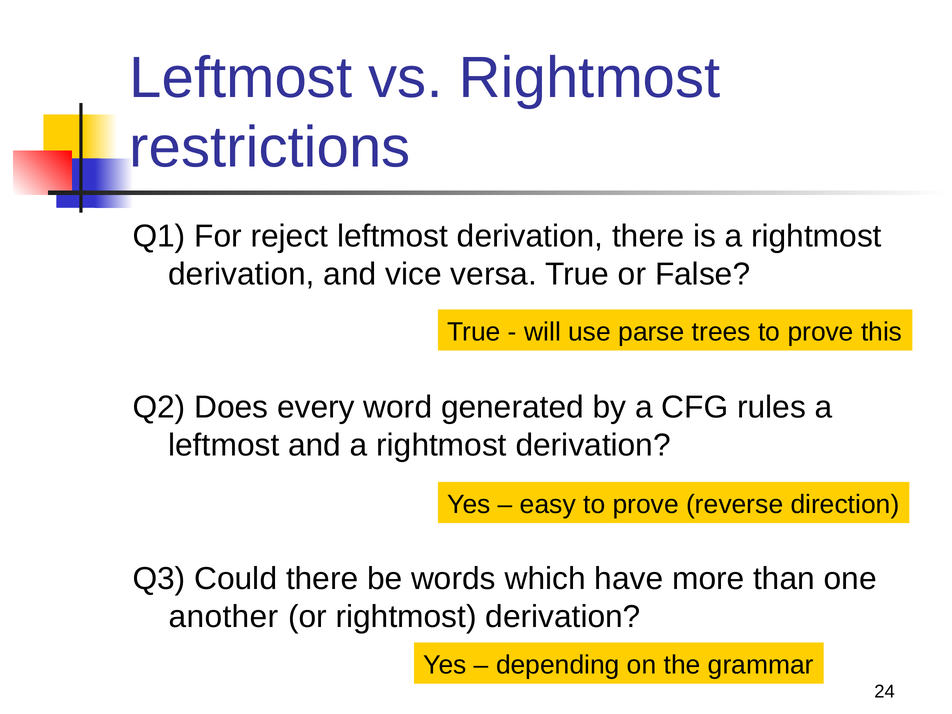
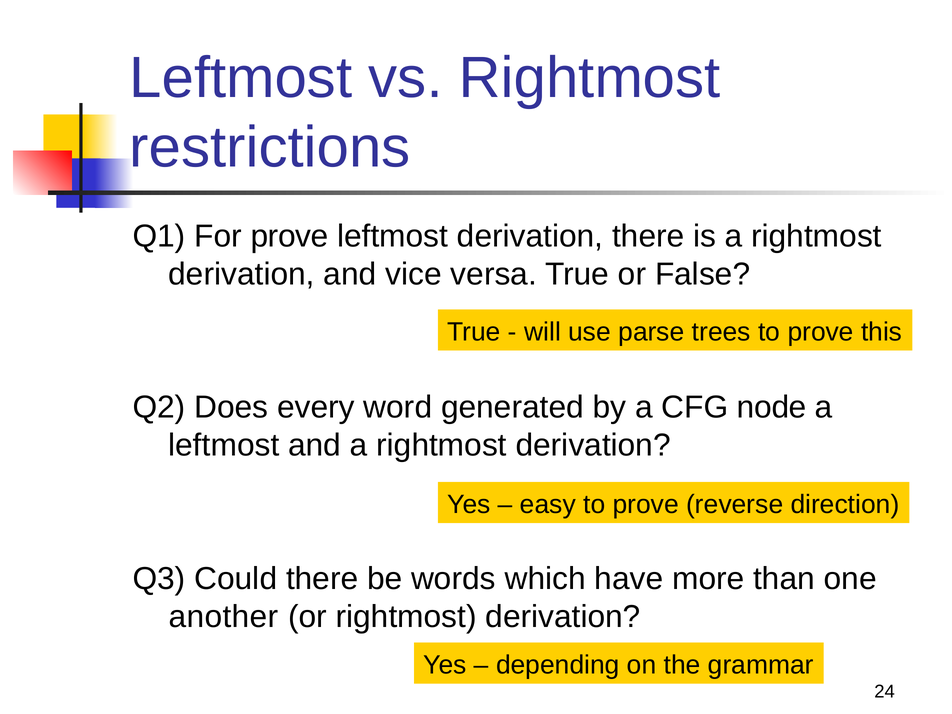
For reject: reject -> prove
rules: rules -> node
